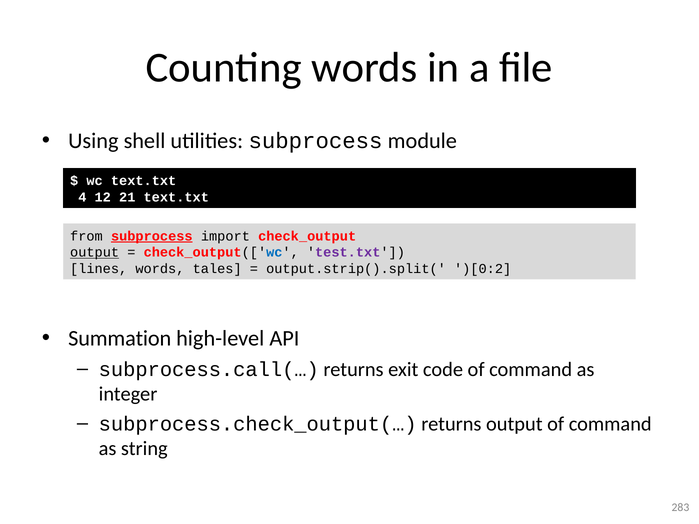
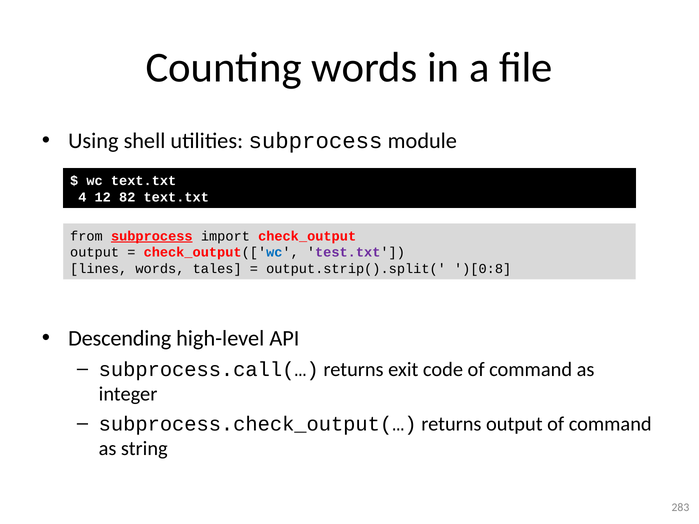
21: 21 -> 82
output at (95, 252) underline: present -> none
)[0:2: )[0:2 -> )[0:8
Summation: Summation -> Descending
